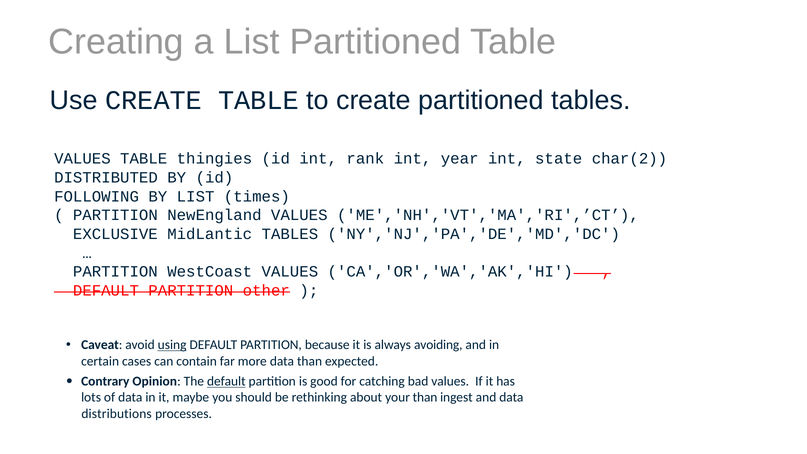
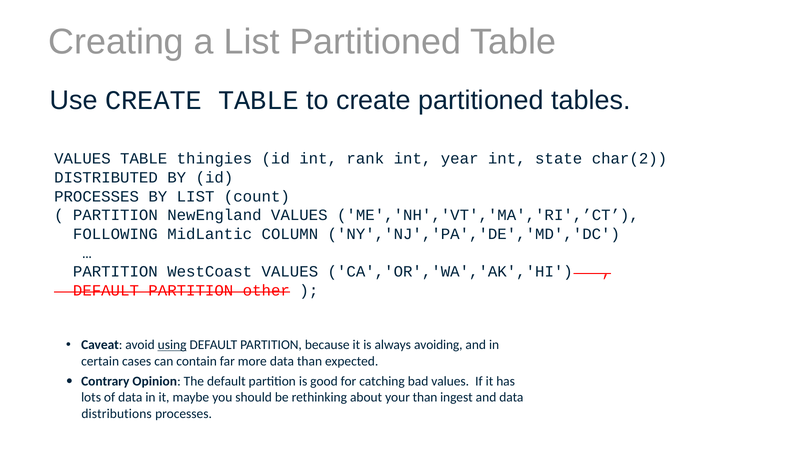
FOLLOWING at (97, 196): FOLLOWING -> PROCESSES
times: times -> count
EXCLUSIVE: EXCLUSIVE -> FOLLOWING
MidLantic TABLES: TABLES -> COLUMN
default at (226, 381) underline: present -> none
